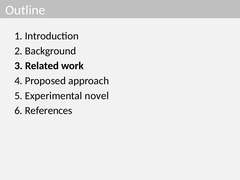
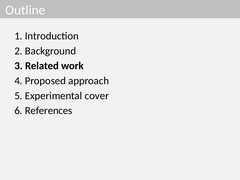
novel: novel -> cover
